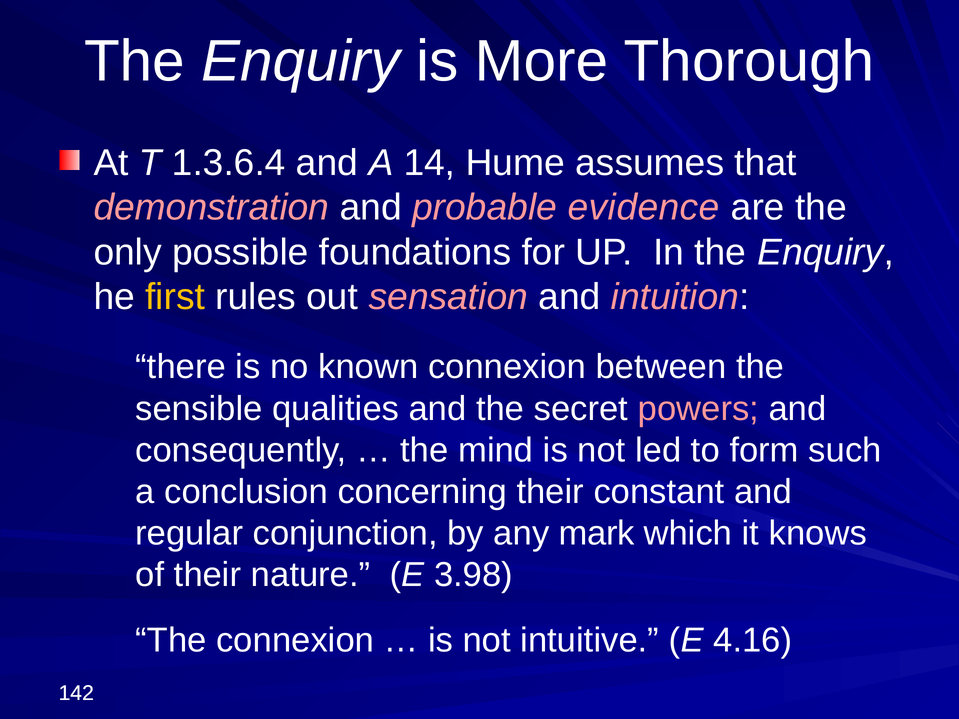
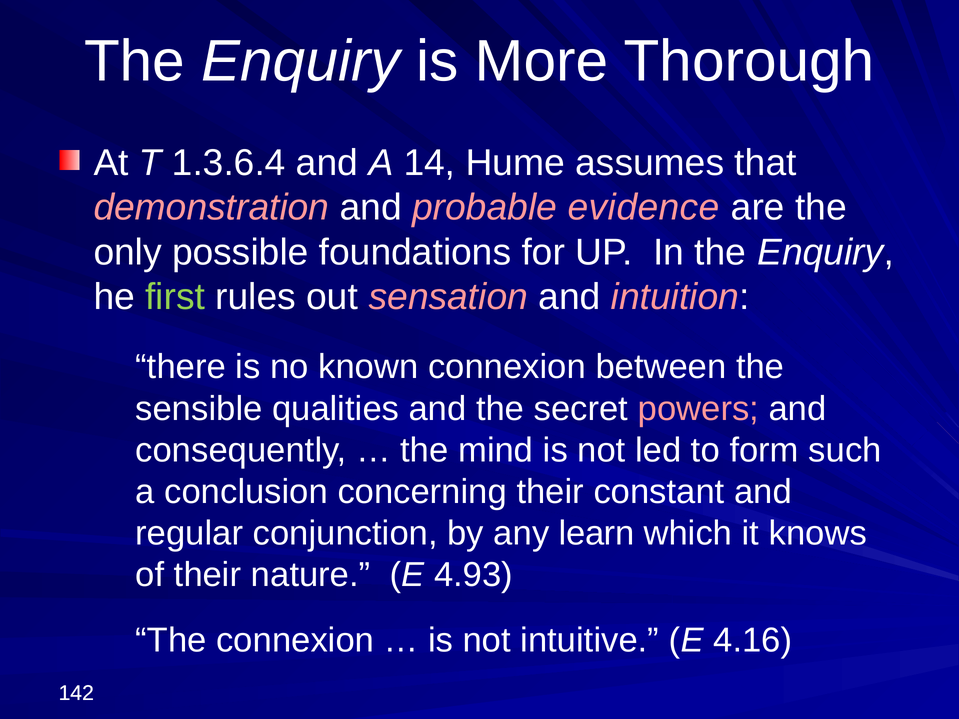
first colour: yellow -> light green
mark: mark -> learn
3.98: 3.98 -> 4.93
